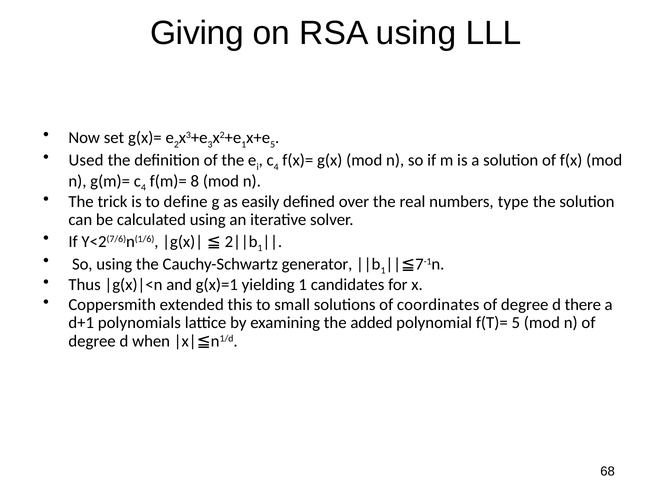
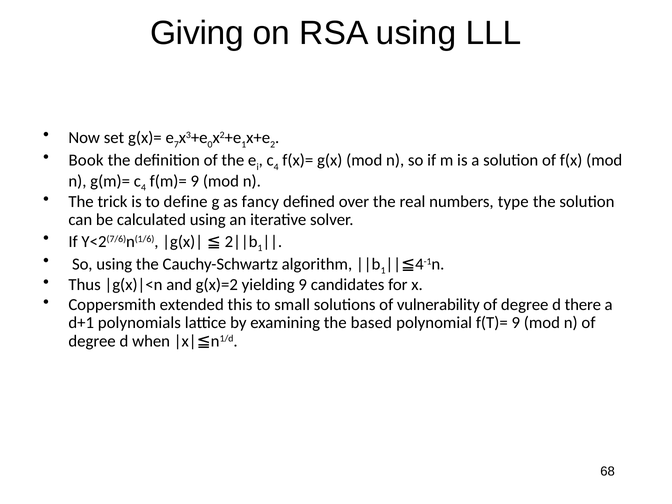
2: 2 -> 7
3: 3 -> 0
5 at (273, 144): 5 -> 2
Used: Used -> Book
f(m)= 8: 8 -> 9
easily: easily -> fancy
generator: generator -> algorithm
7 at (419, 264): 7 -> 4
g(x)=1: g(x)=1 -> g(x)=2
yielding 1: 1 -> 9
coordinates: coordinates -> vulnerability
added: added -> based
f(T)= 5: 5 -> 9
